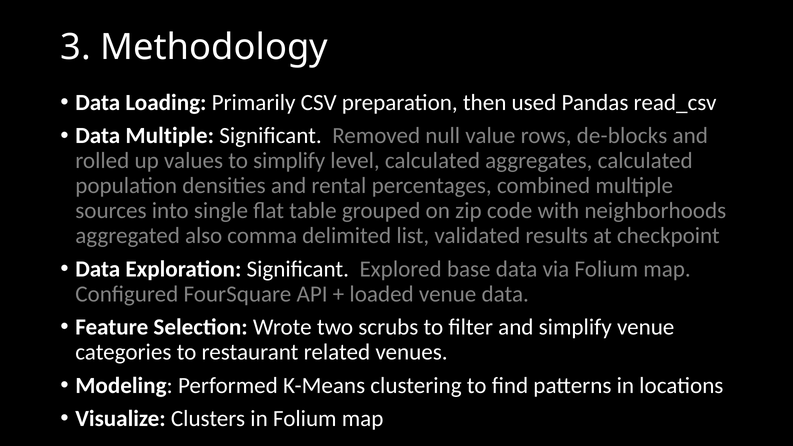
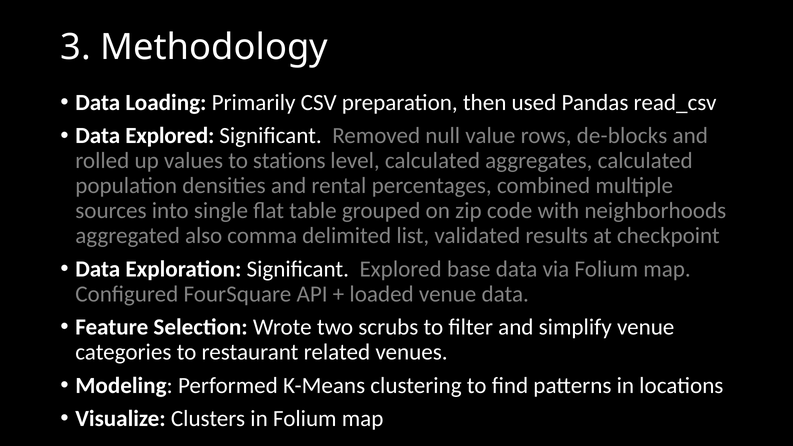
Data Multiple: Multiple -> Explored
to simplify: simplify -> stations
